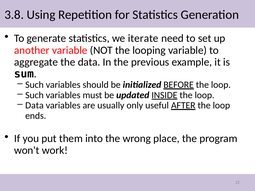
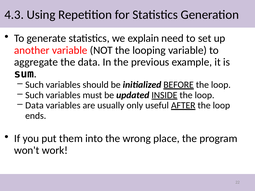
3.8: 3.8 -> 4.3
iterate: iterate -> explain
